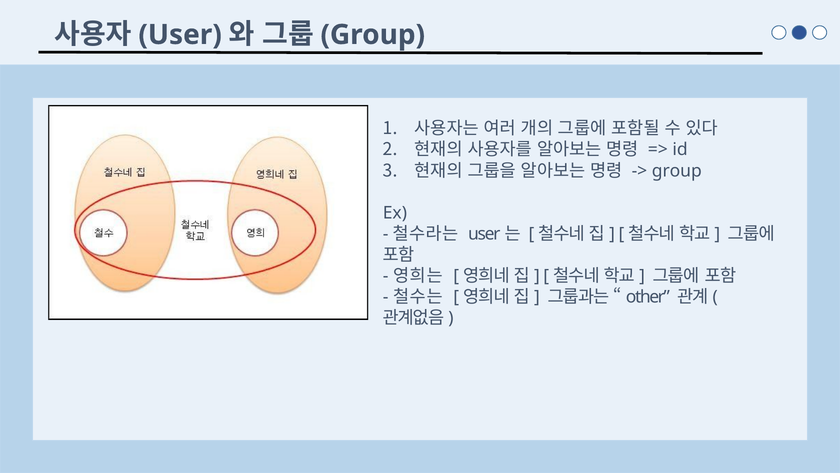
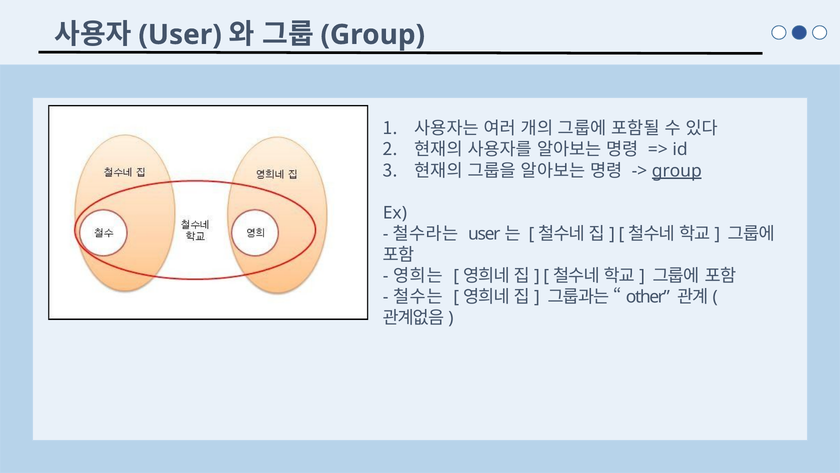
group at (677, 171) underline: none -> present
